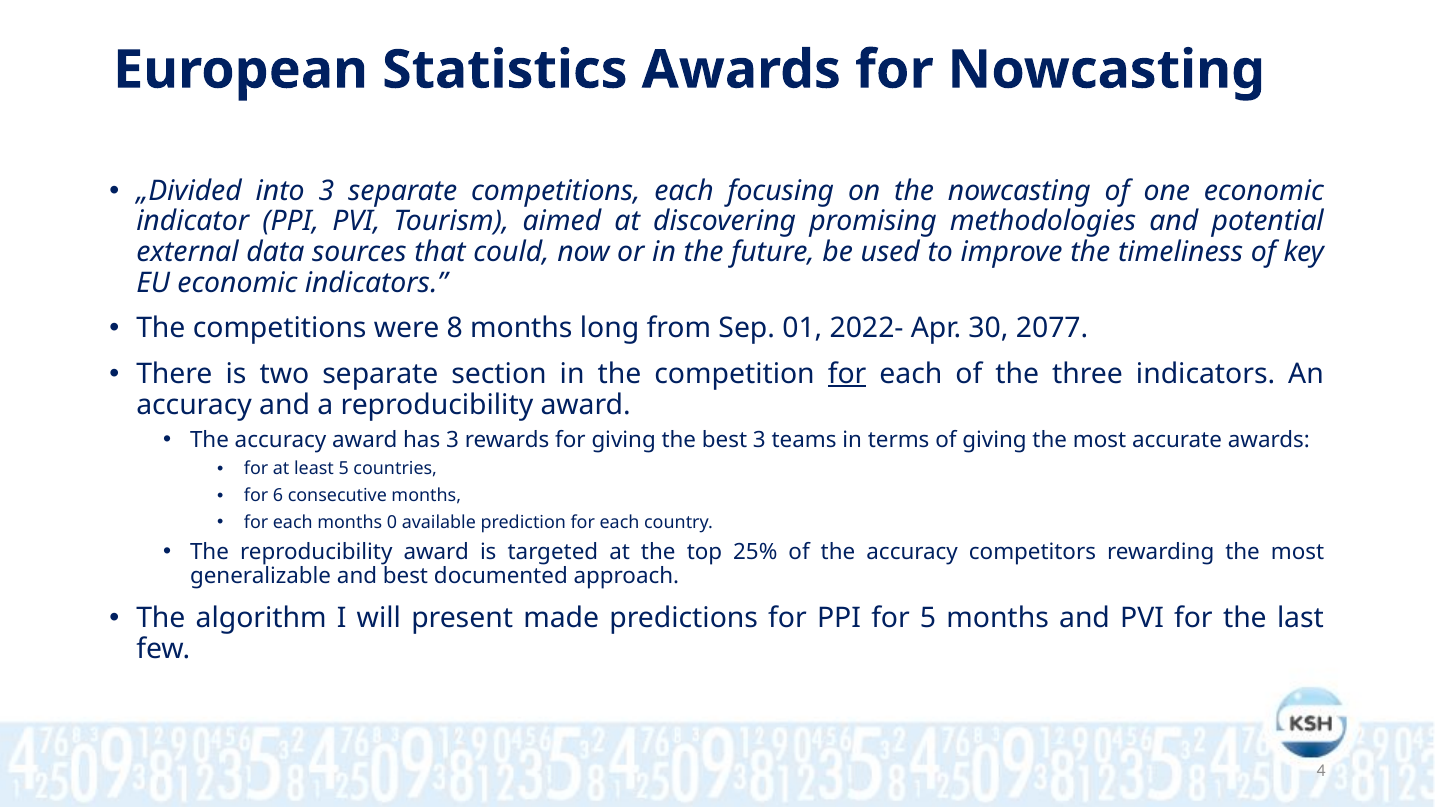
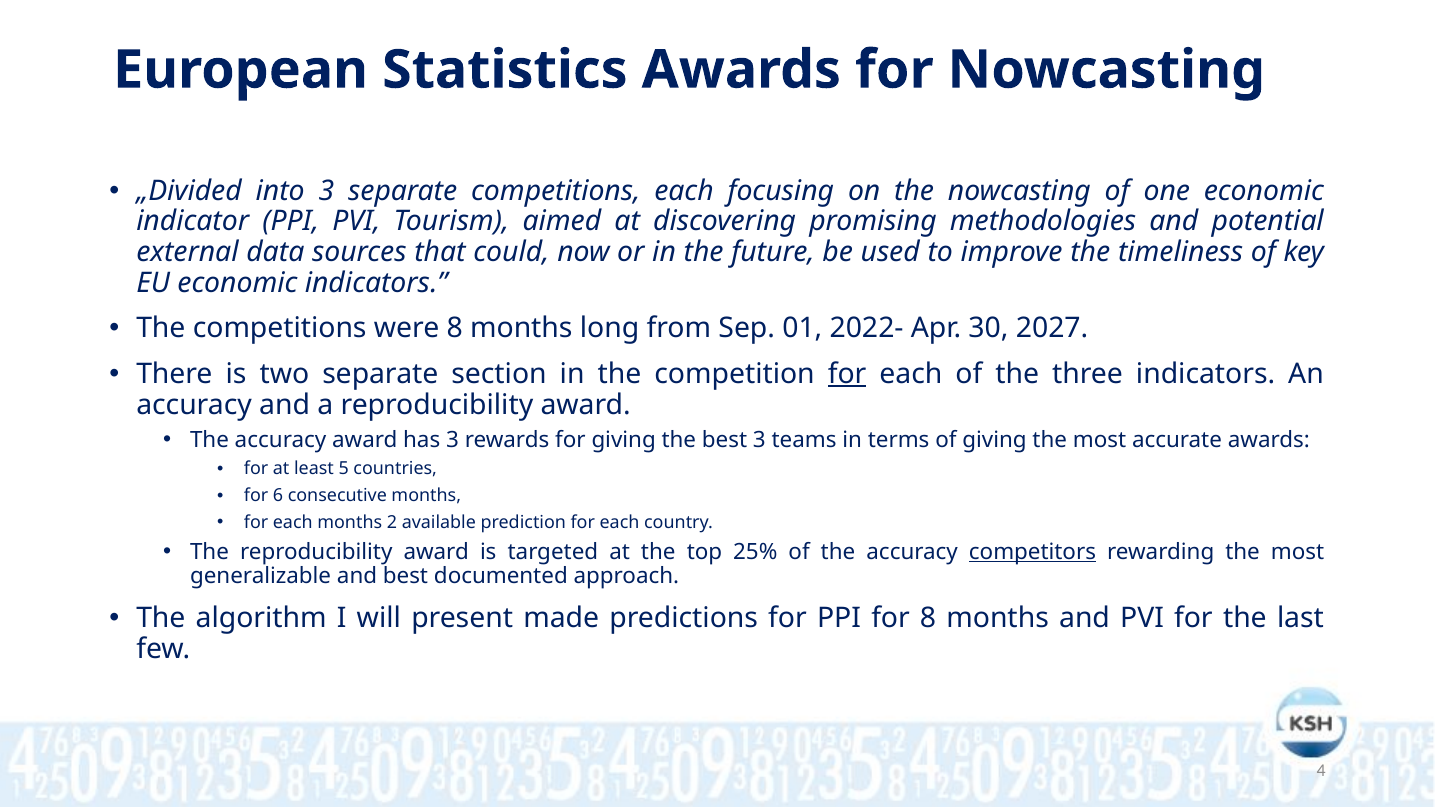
2077: 2077 -> 2027
0: 0 -> 2
competitors underline: none -> present
for 5: 5 -> 8
